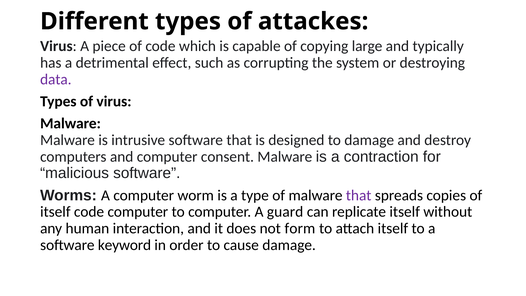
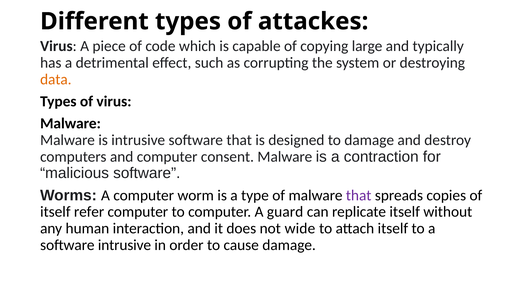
data colour: purple -> orange
itself code: code -> refer
form: form -> wide
software keyword: keyword -> intrusive
